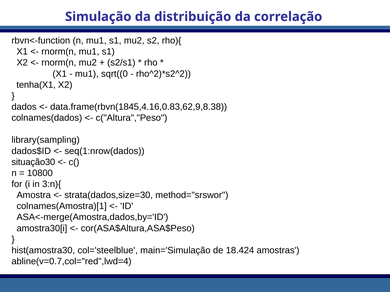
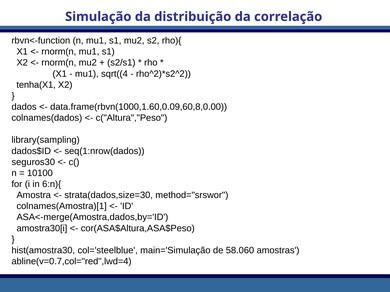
sqrt((0: sqrt((0 -> sqrt((4
data.frame(rbvn(1845,4.16,0.83,62,9,8.38: data.frame(rbvn(1845,4.16,0.83,62,9,8.38 -> data.frame(rbvn(1000,1.60,0.09,60,8,0.00
situação30: situação30 -> seguros30
10800: 10800 -> 10100
3:n){: 3:n){ -> 6:n){
18.424: 18.424 -> 58.060
